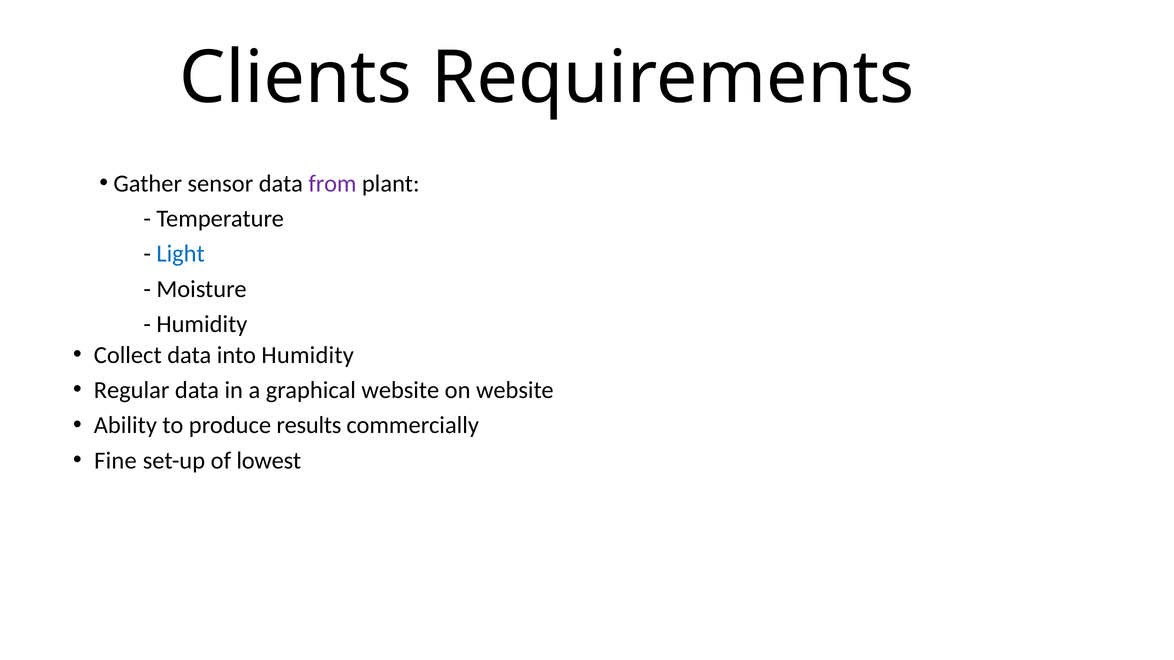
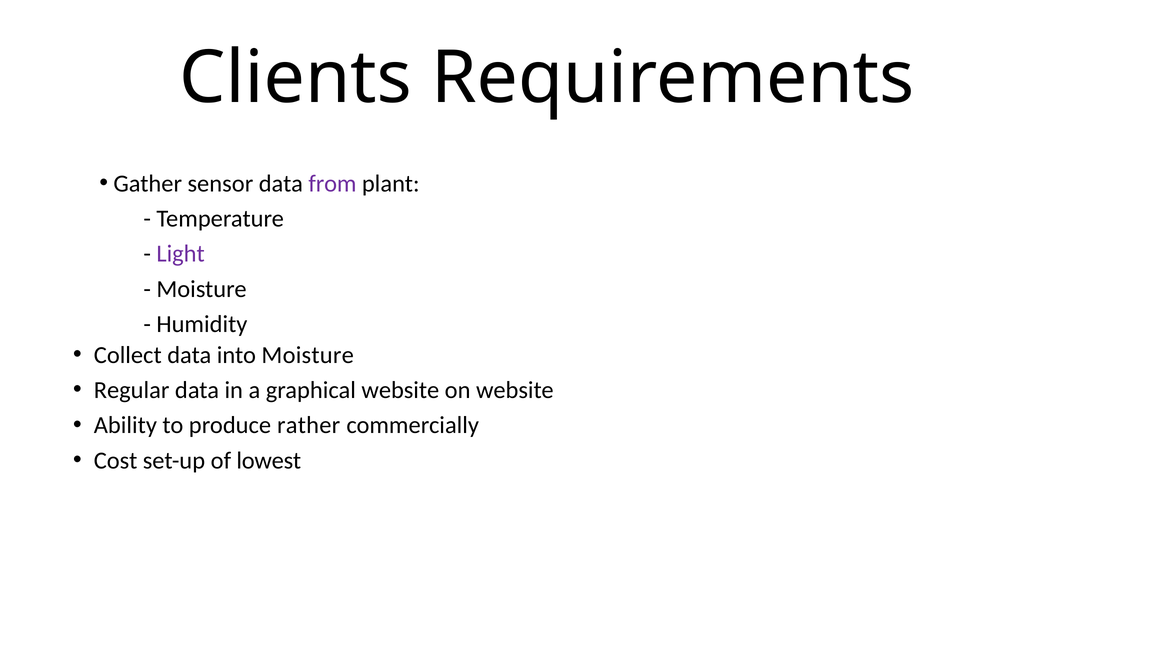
Light colour: blue -> purple
into Humidity: Humidity -> Moisture
results: results -> rather
Fine: Fine -> Cost
